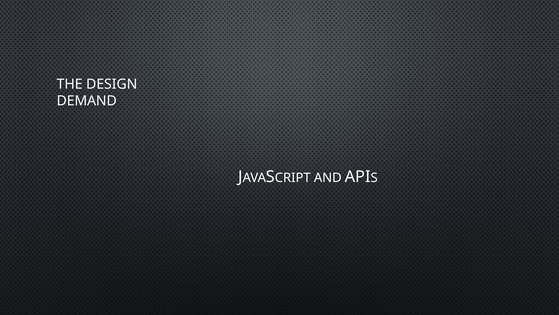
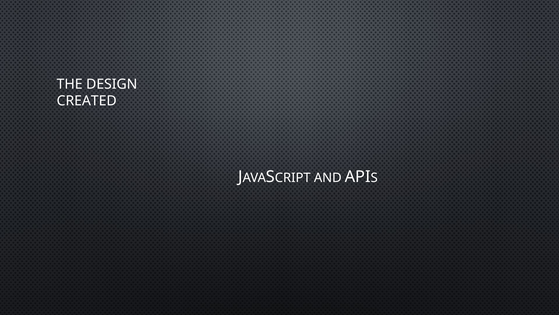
DEMAND: DEMAND -> CREATED
